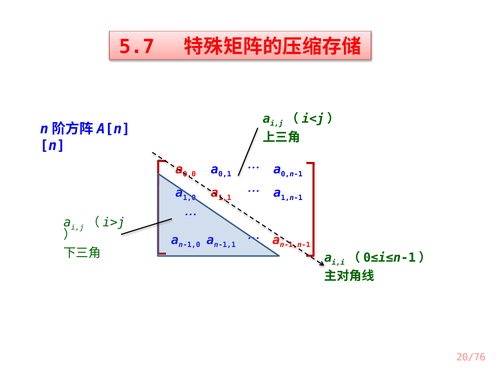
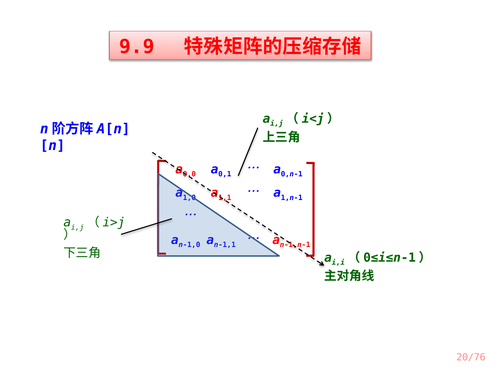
5.7: 5.7 -> 9.9
